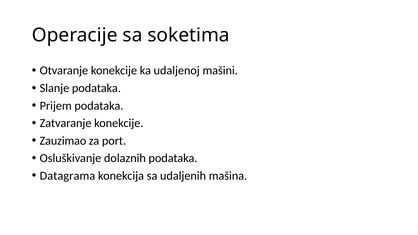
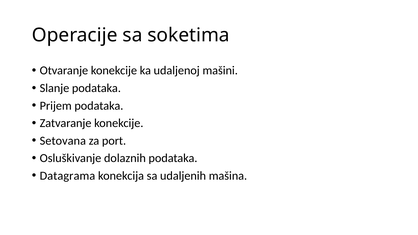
Zauzimao: Zauzimao -> Setovana
